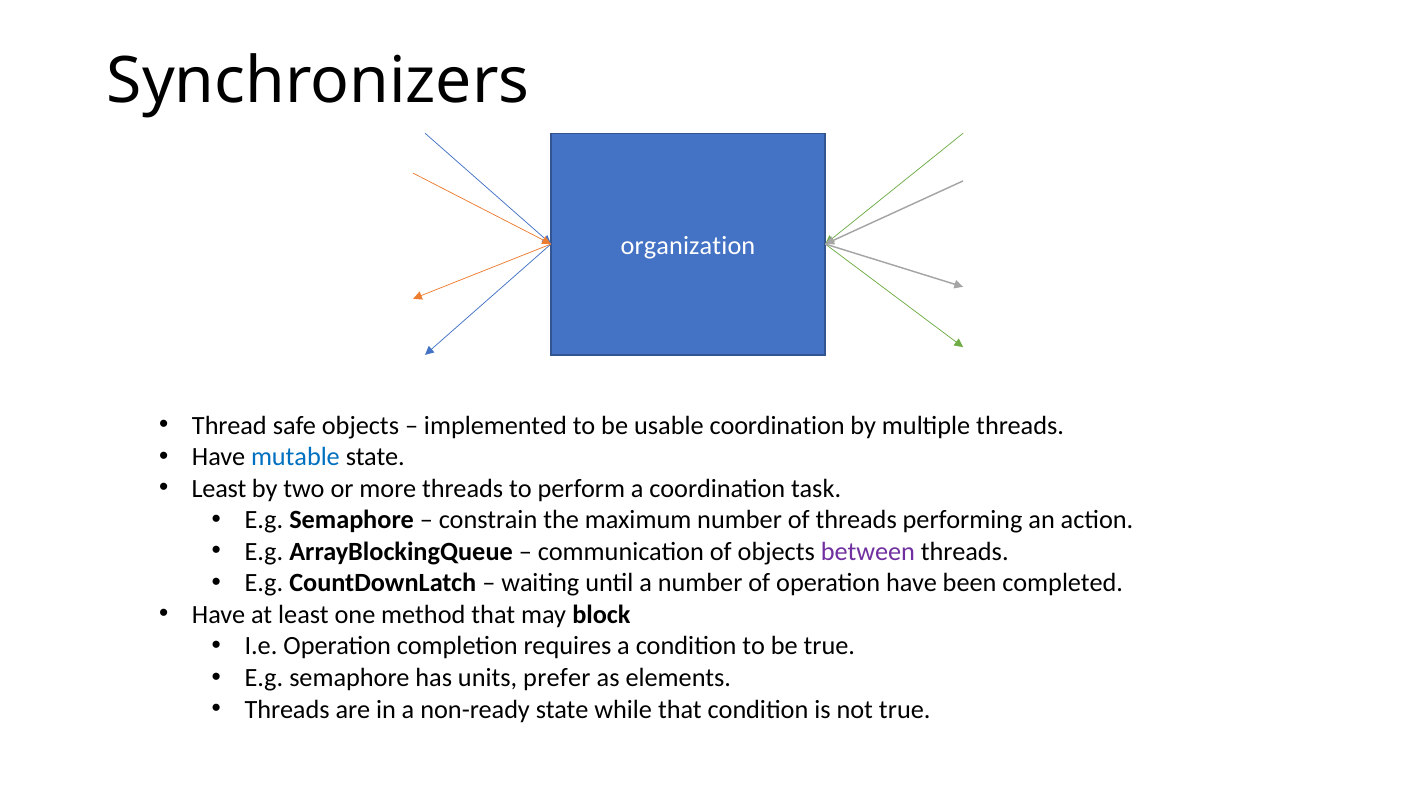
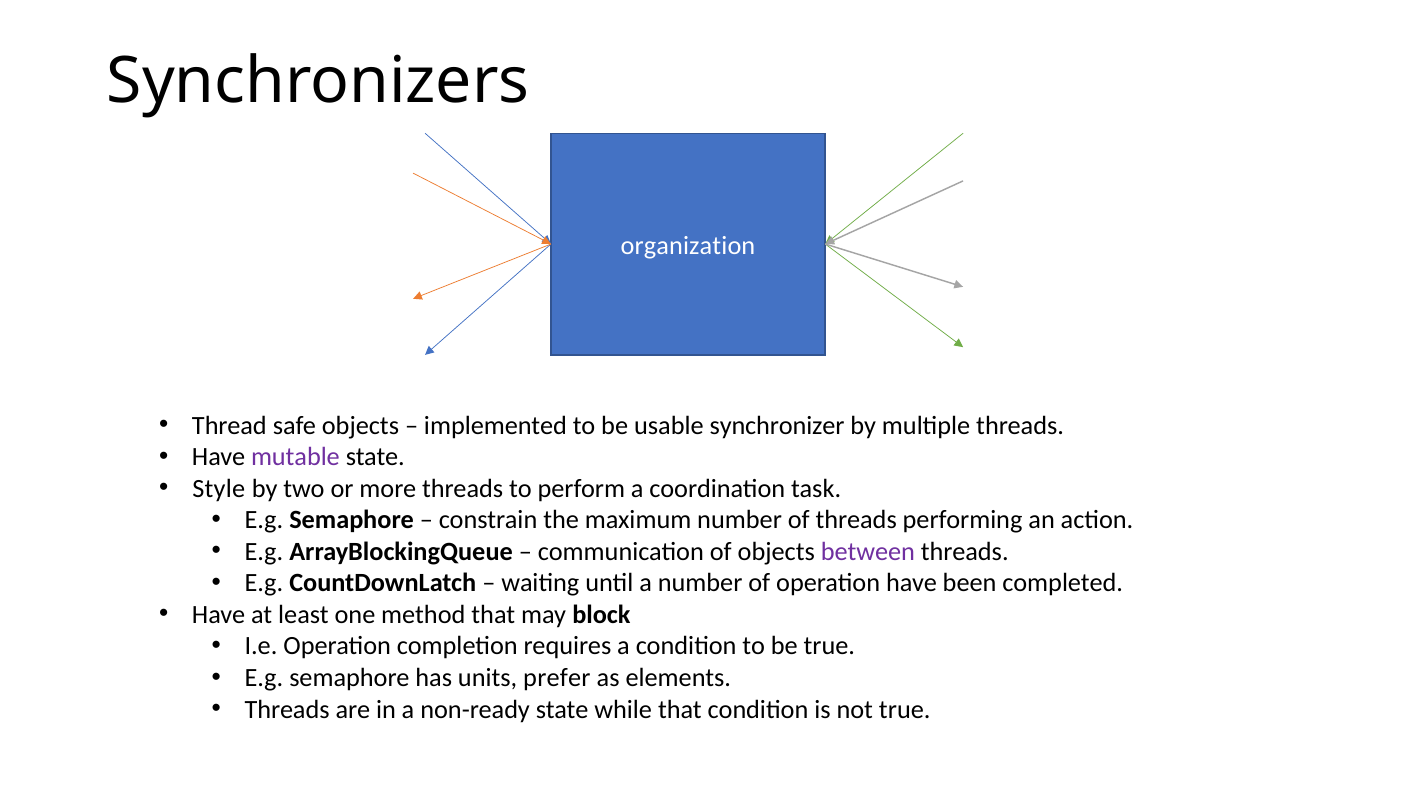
usable coordination: coordination -> synchronizer
mutable colour: blue -> purple
Least at (219, 489): Least -> Style
